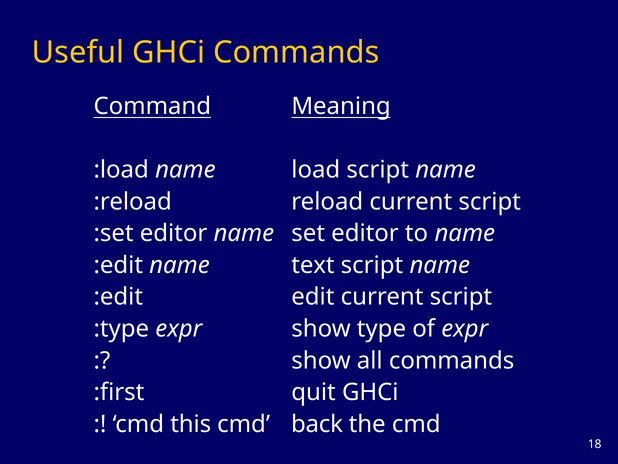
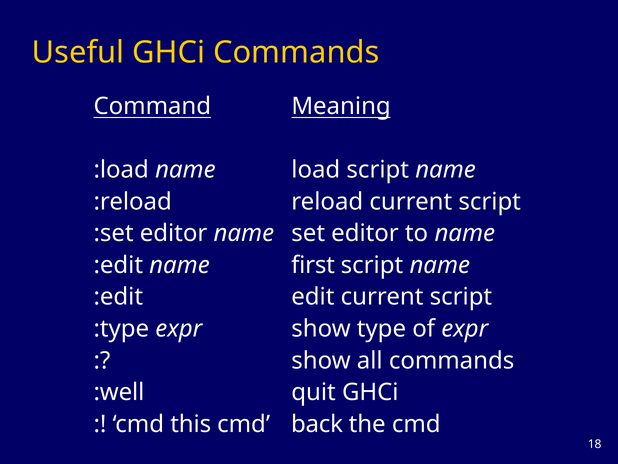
text: text -> first
:first: :first -> :well
